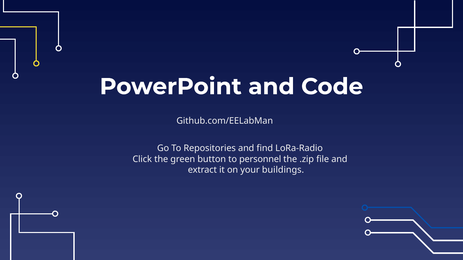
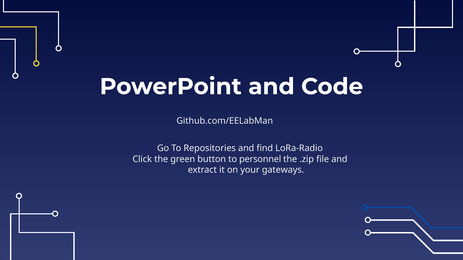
buildings: buildings -> gateways
